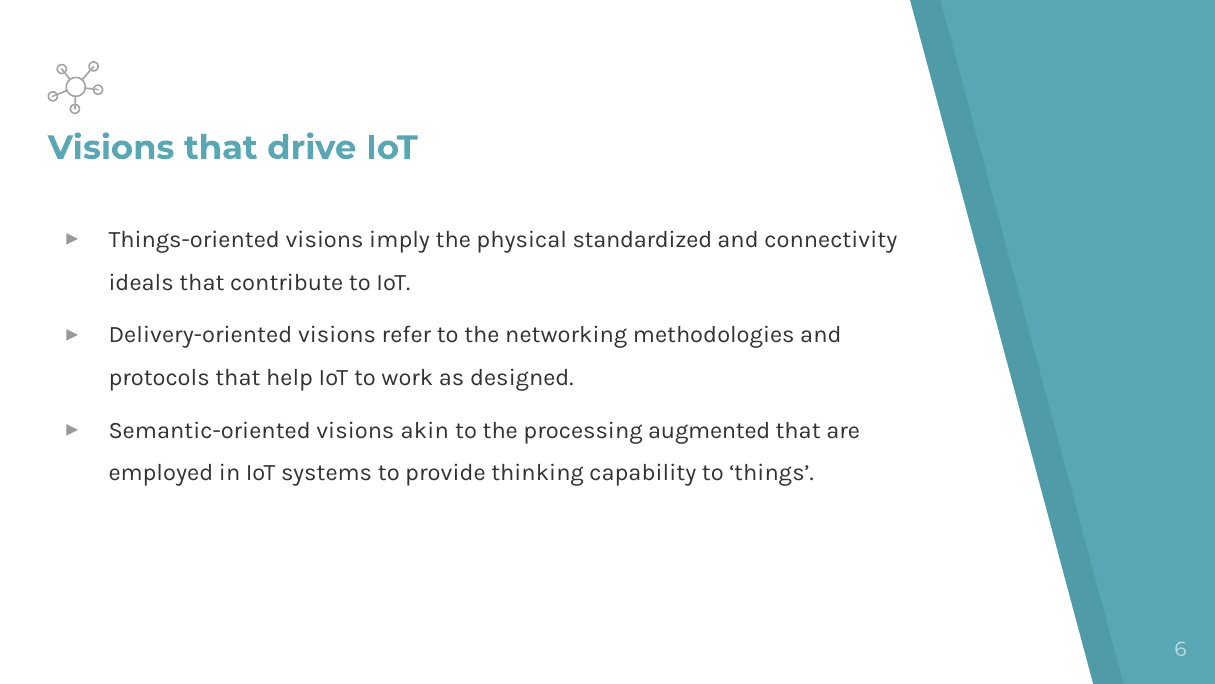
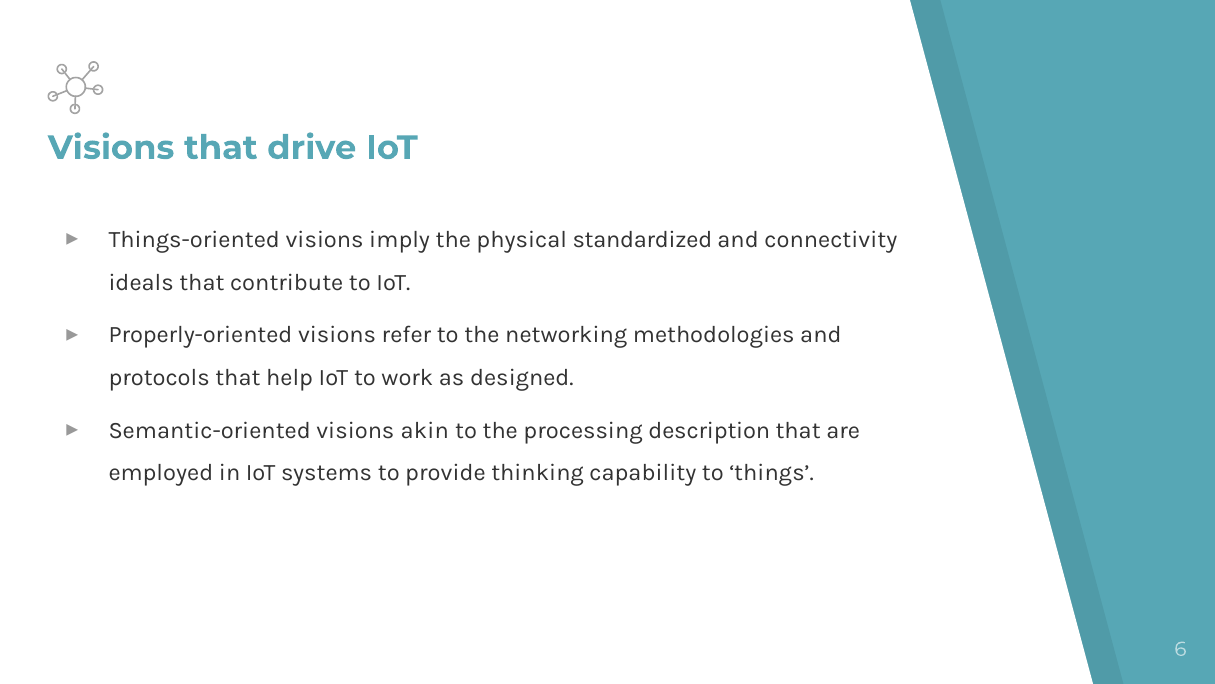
Delivery-oriented: Delivery-oriented -> Properly-oriented
augmented: augmented -> description
